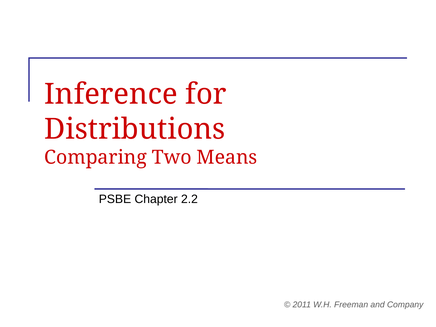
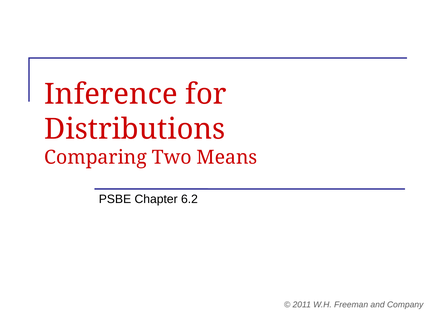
2.2: 2.2 -> 6.2
